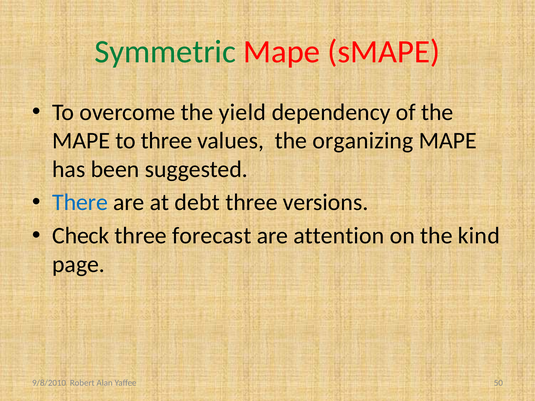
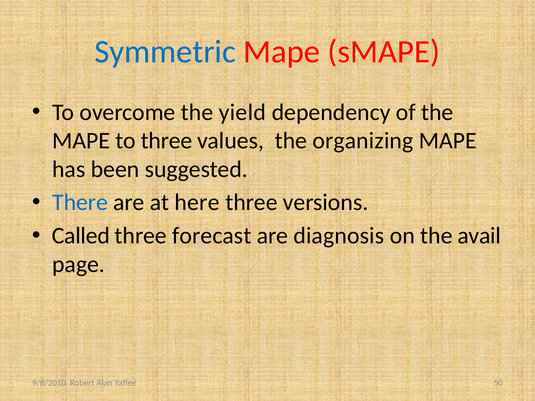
Symmetric colour: green -> blue
debt: debt -> here
Check: Check -> Called
attention: attention -> diagnosis
kind: kind -> avail
